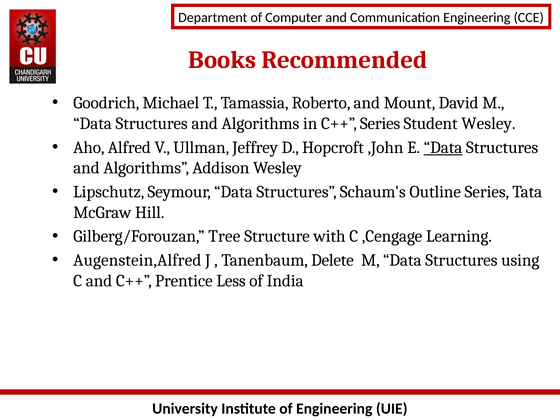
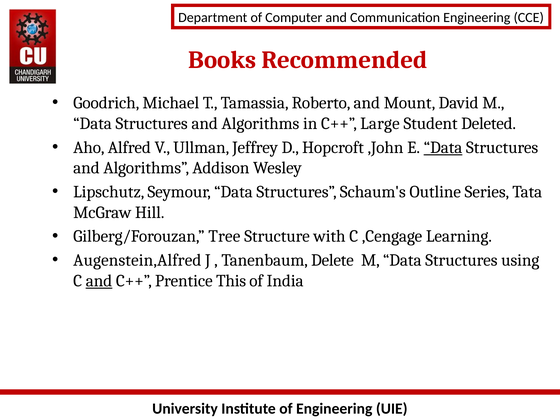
C++ Series: Series -> Large
Student Wesley: Wesley -> Deleted
and at (99, 281) underline: none -> present
Less: Less -> This
